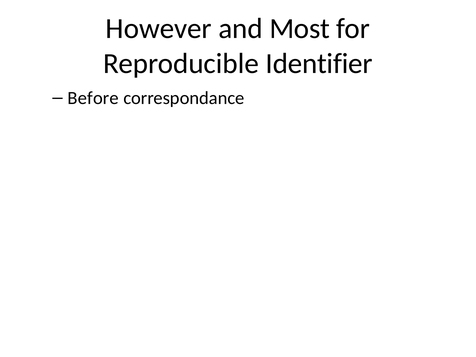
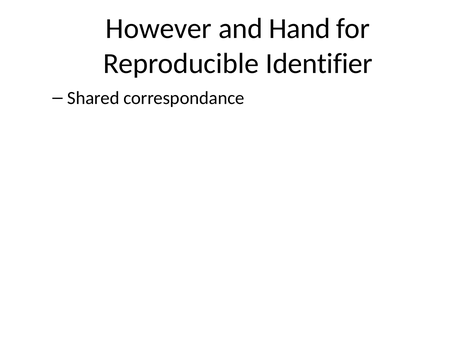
Most: Most -> Hand
Before: Before -> Shared
